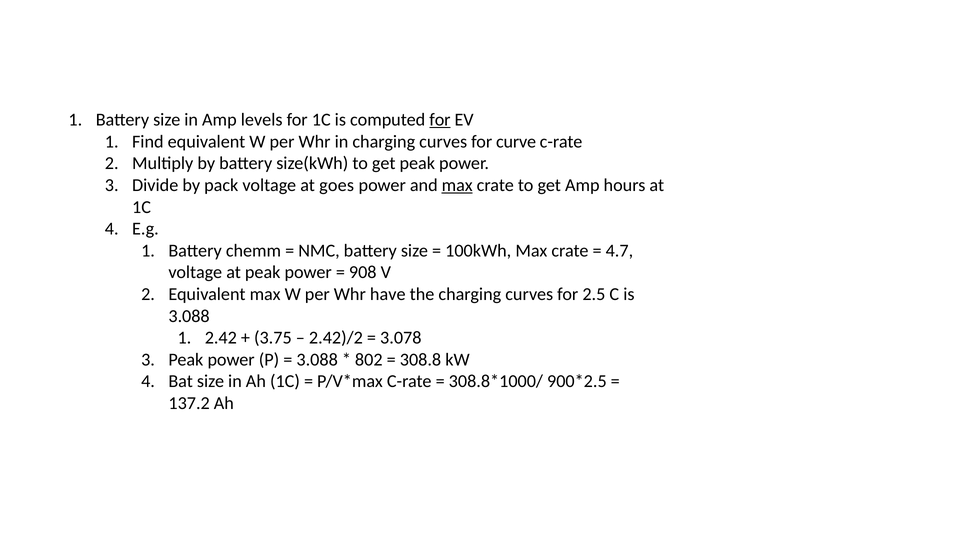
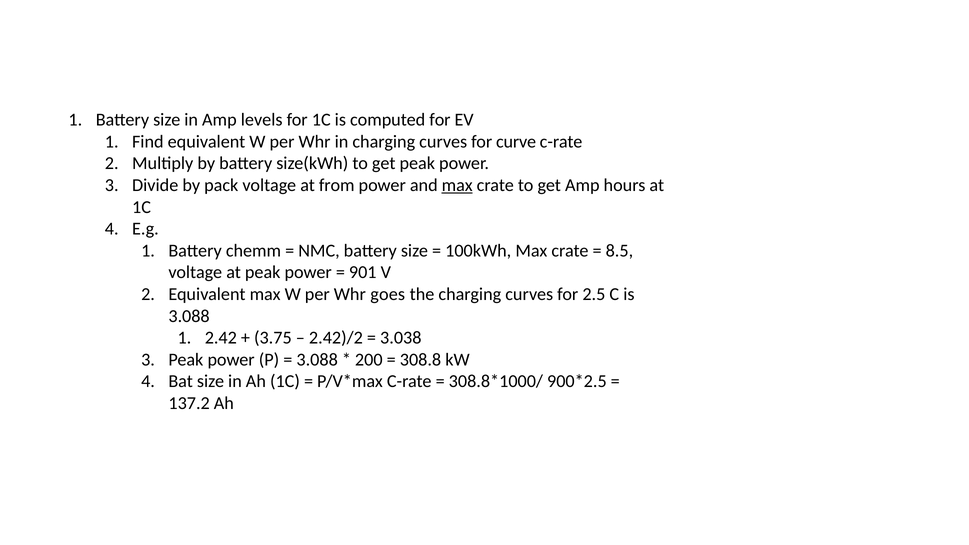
for at (440, 120) underline: present -> none
goes: goes -> from
4.7: 4.7 -> 8.5
908: 908 -> 901
have: have -> goes
3.078: 3.078 -> 3.038
802: 802 -> 200
